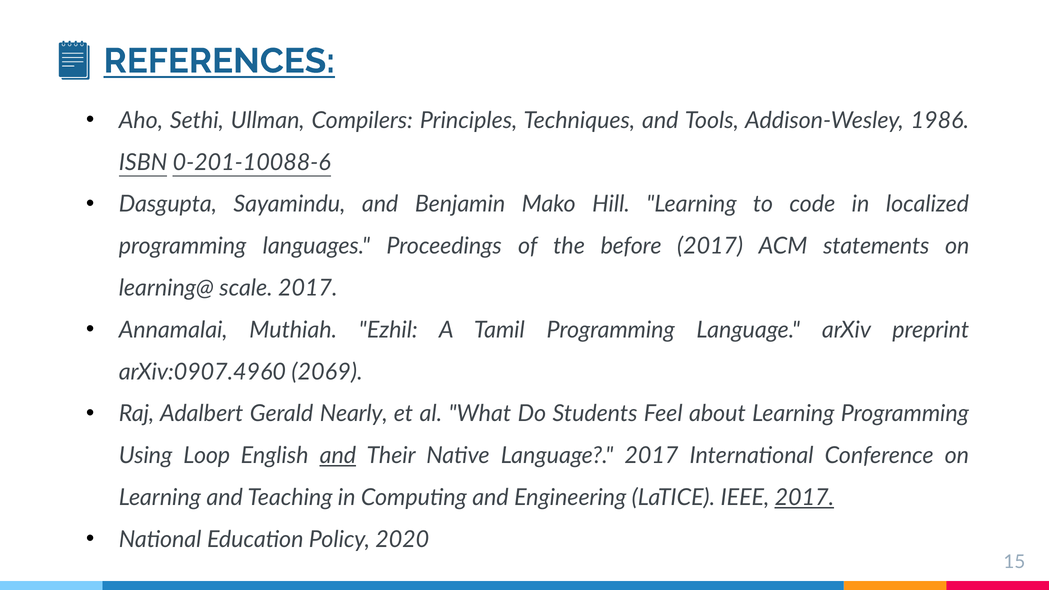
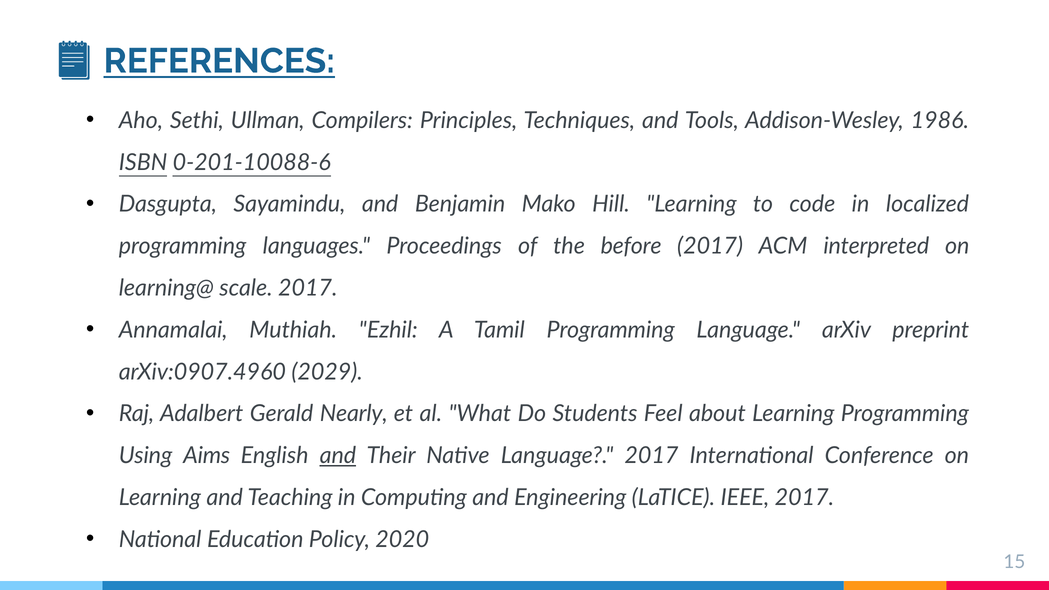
statements: statements -> interpreted
2069: 2069 -> 2029
Loop: Loop -> Aims
2017 at (804, 498) underline: present -> none
